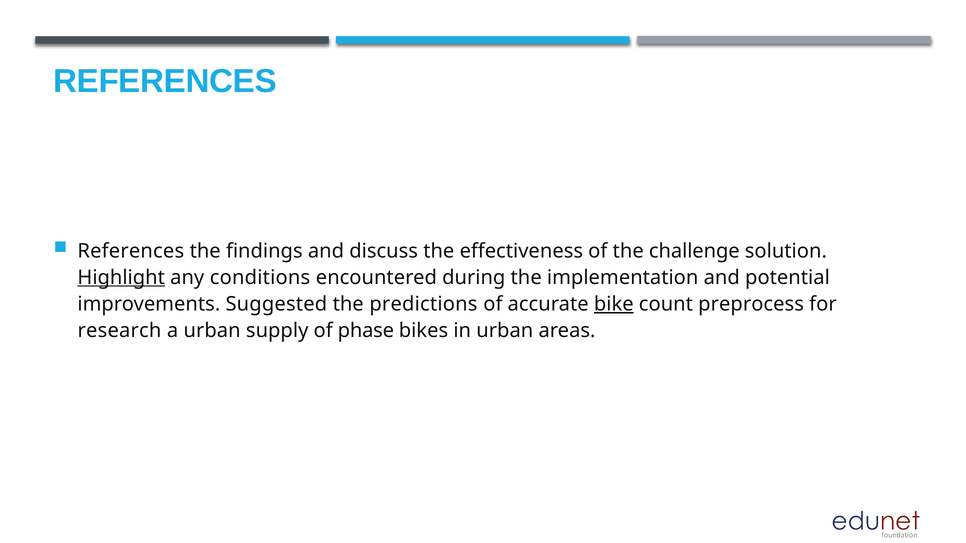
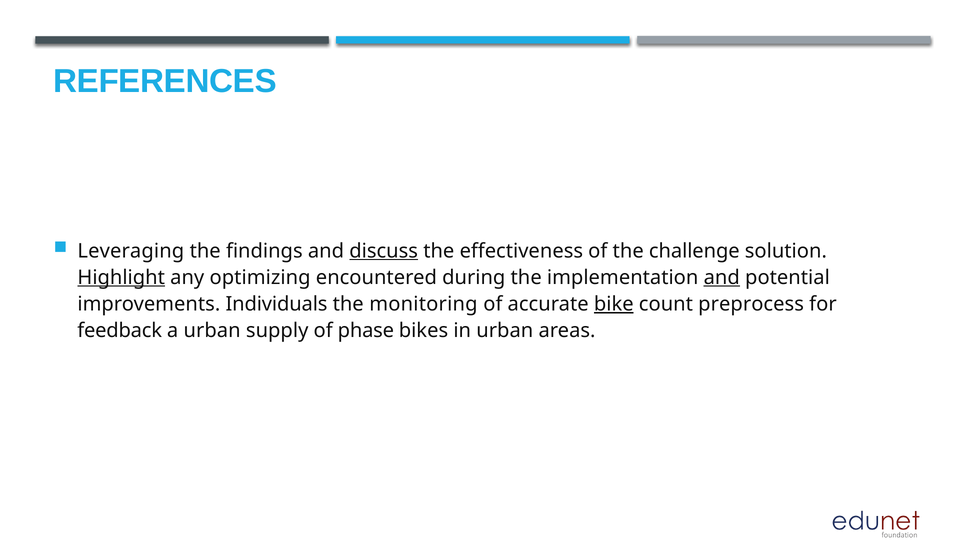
References at (131, 251): References -> Leveraging
discuss underline: none -> present
conditions: conditions -> optimizing
and at (722, 278) underline: none -> present
Suggested: Suggested -> Individuals
predictions: predictions -> monitoring
research: research -> feedback
